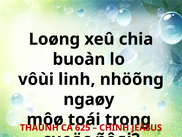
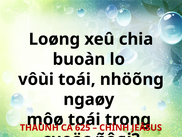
vôùi linh: linh -> toái
